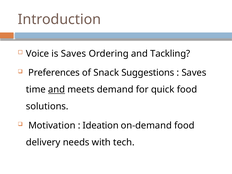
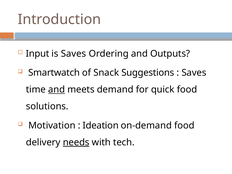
Voice: Voice -> Input
Tackling: Tackling -> Outputs
Preferences: Preferences -> Smartwatch
needs underline: none -> present
